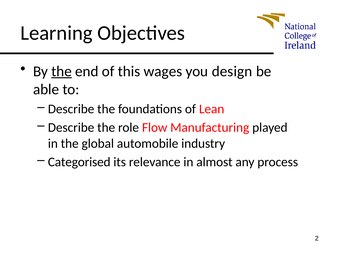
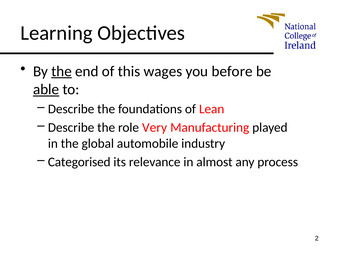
design: design -> before
able underline: none -> present
Flow: Flow -> Very
